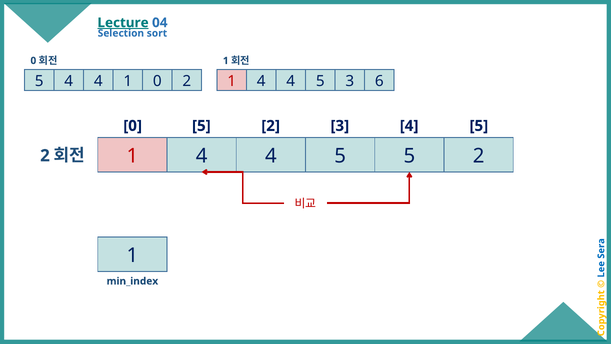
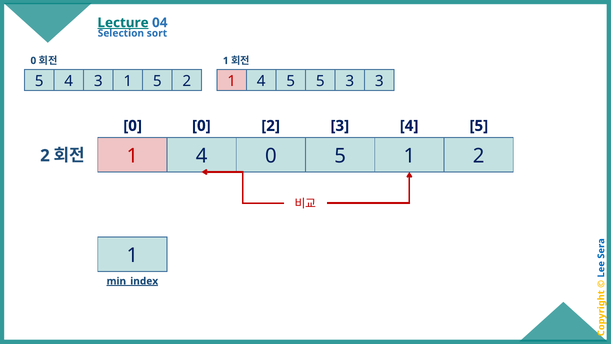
5 4 4: 4 -> 3
1 0: 0 -> 5
4 at (291, 81): 4 -> 5
3 6: 6 -> 3
0 5: 5 -> 0
4 at (271, 156): 4 -> 0
5 at (409, 156): 5 -> 1
min_index underline: none -> present
